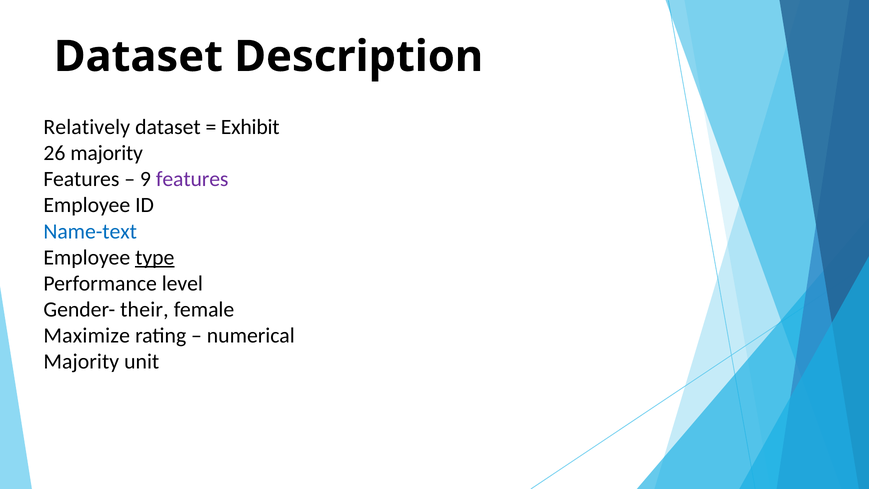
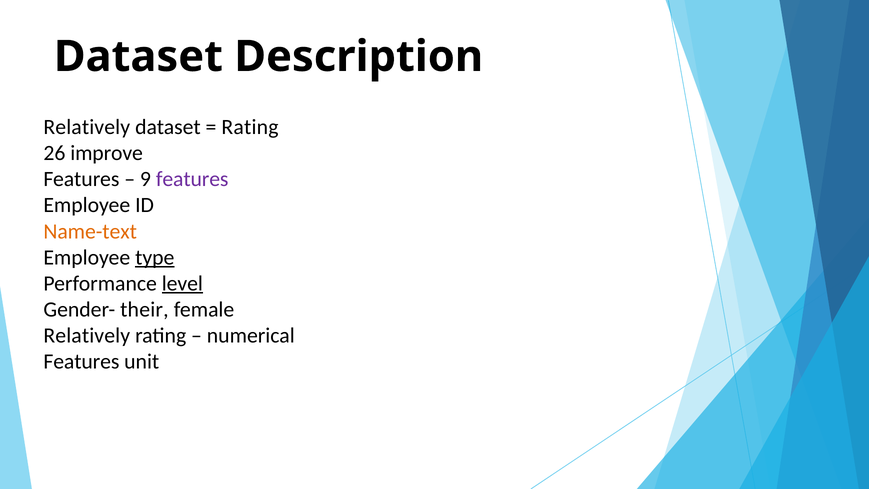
Exhibit at (250, 127): Exhibit -> Rating
26 majority: majority -> improve
Name-text colour: blue -> orange
level underline: none -> present
Maximize at (87, 336): Maximize -> Relatively
Majority at (81, 362): Majority -> Features
